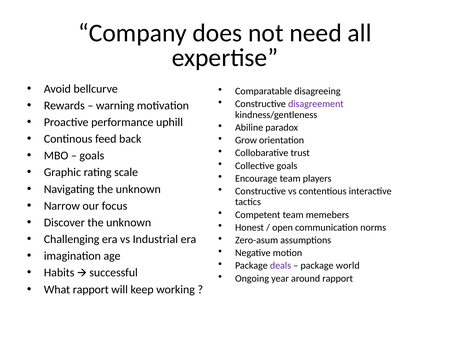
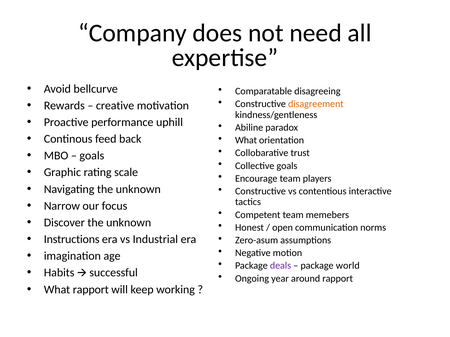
disagreement colour: purple -> orange
warning: warning -> creative
Grow at (246, 140): Grow -> What
Challenging: Challenging -> Instructions
